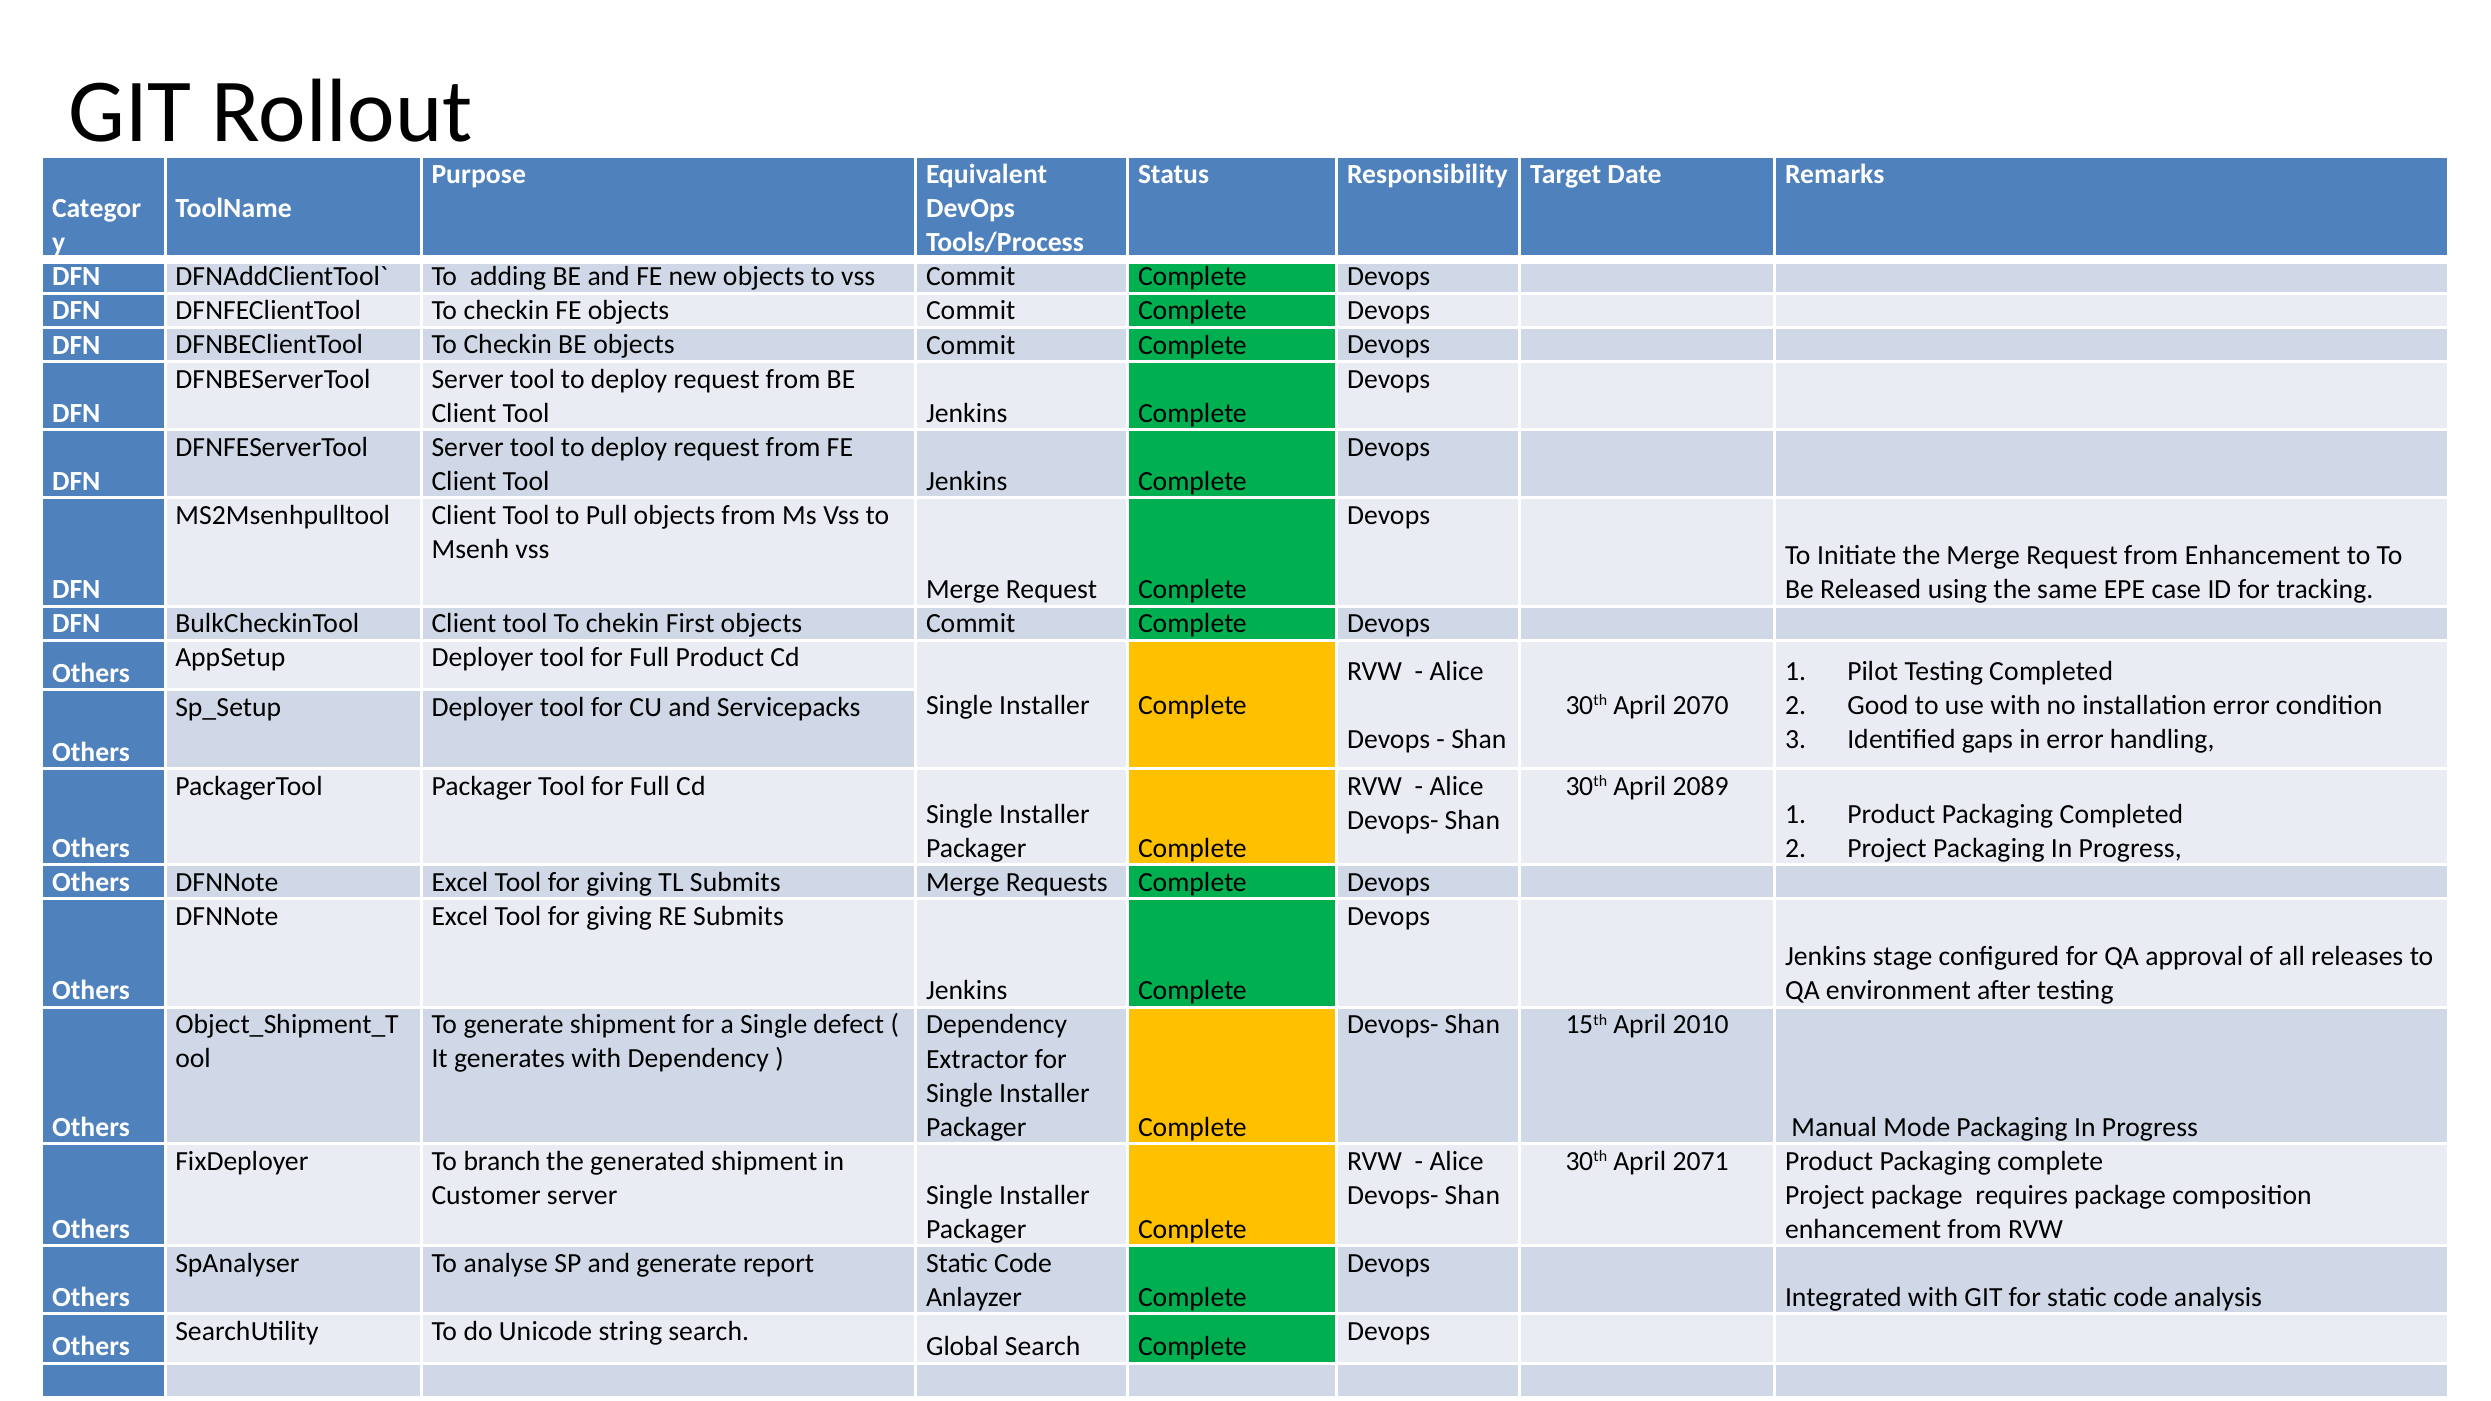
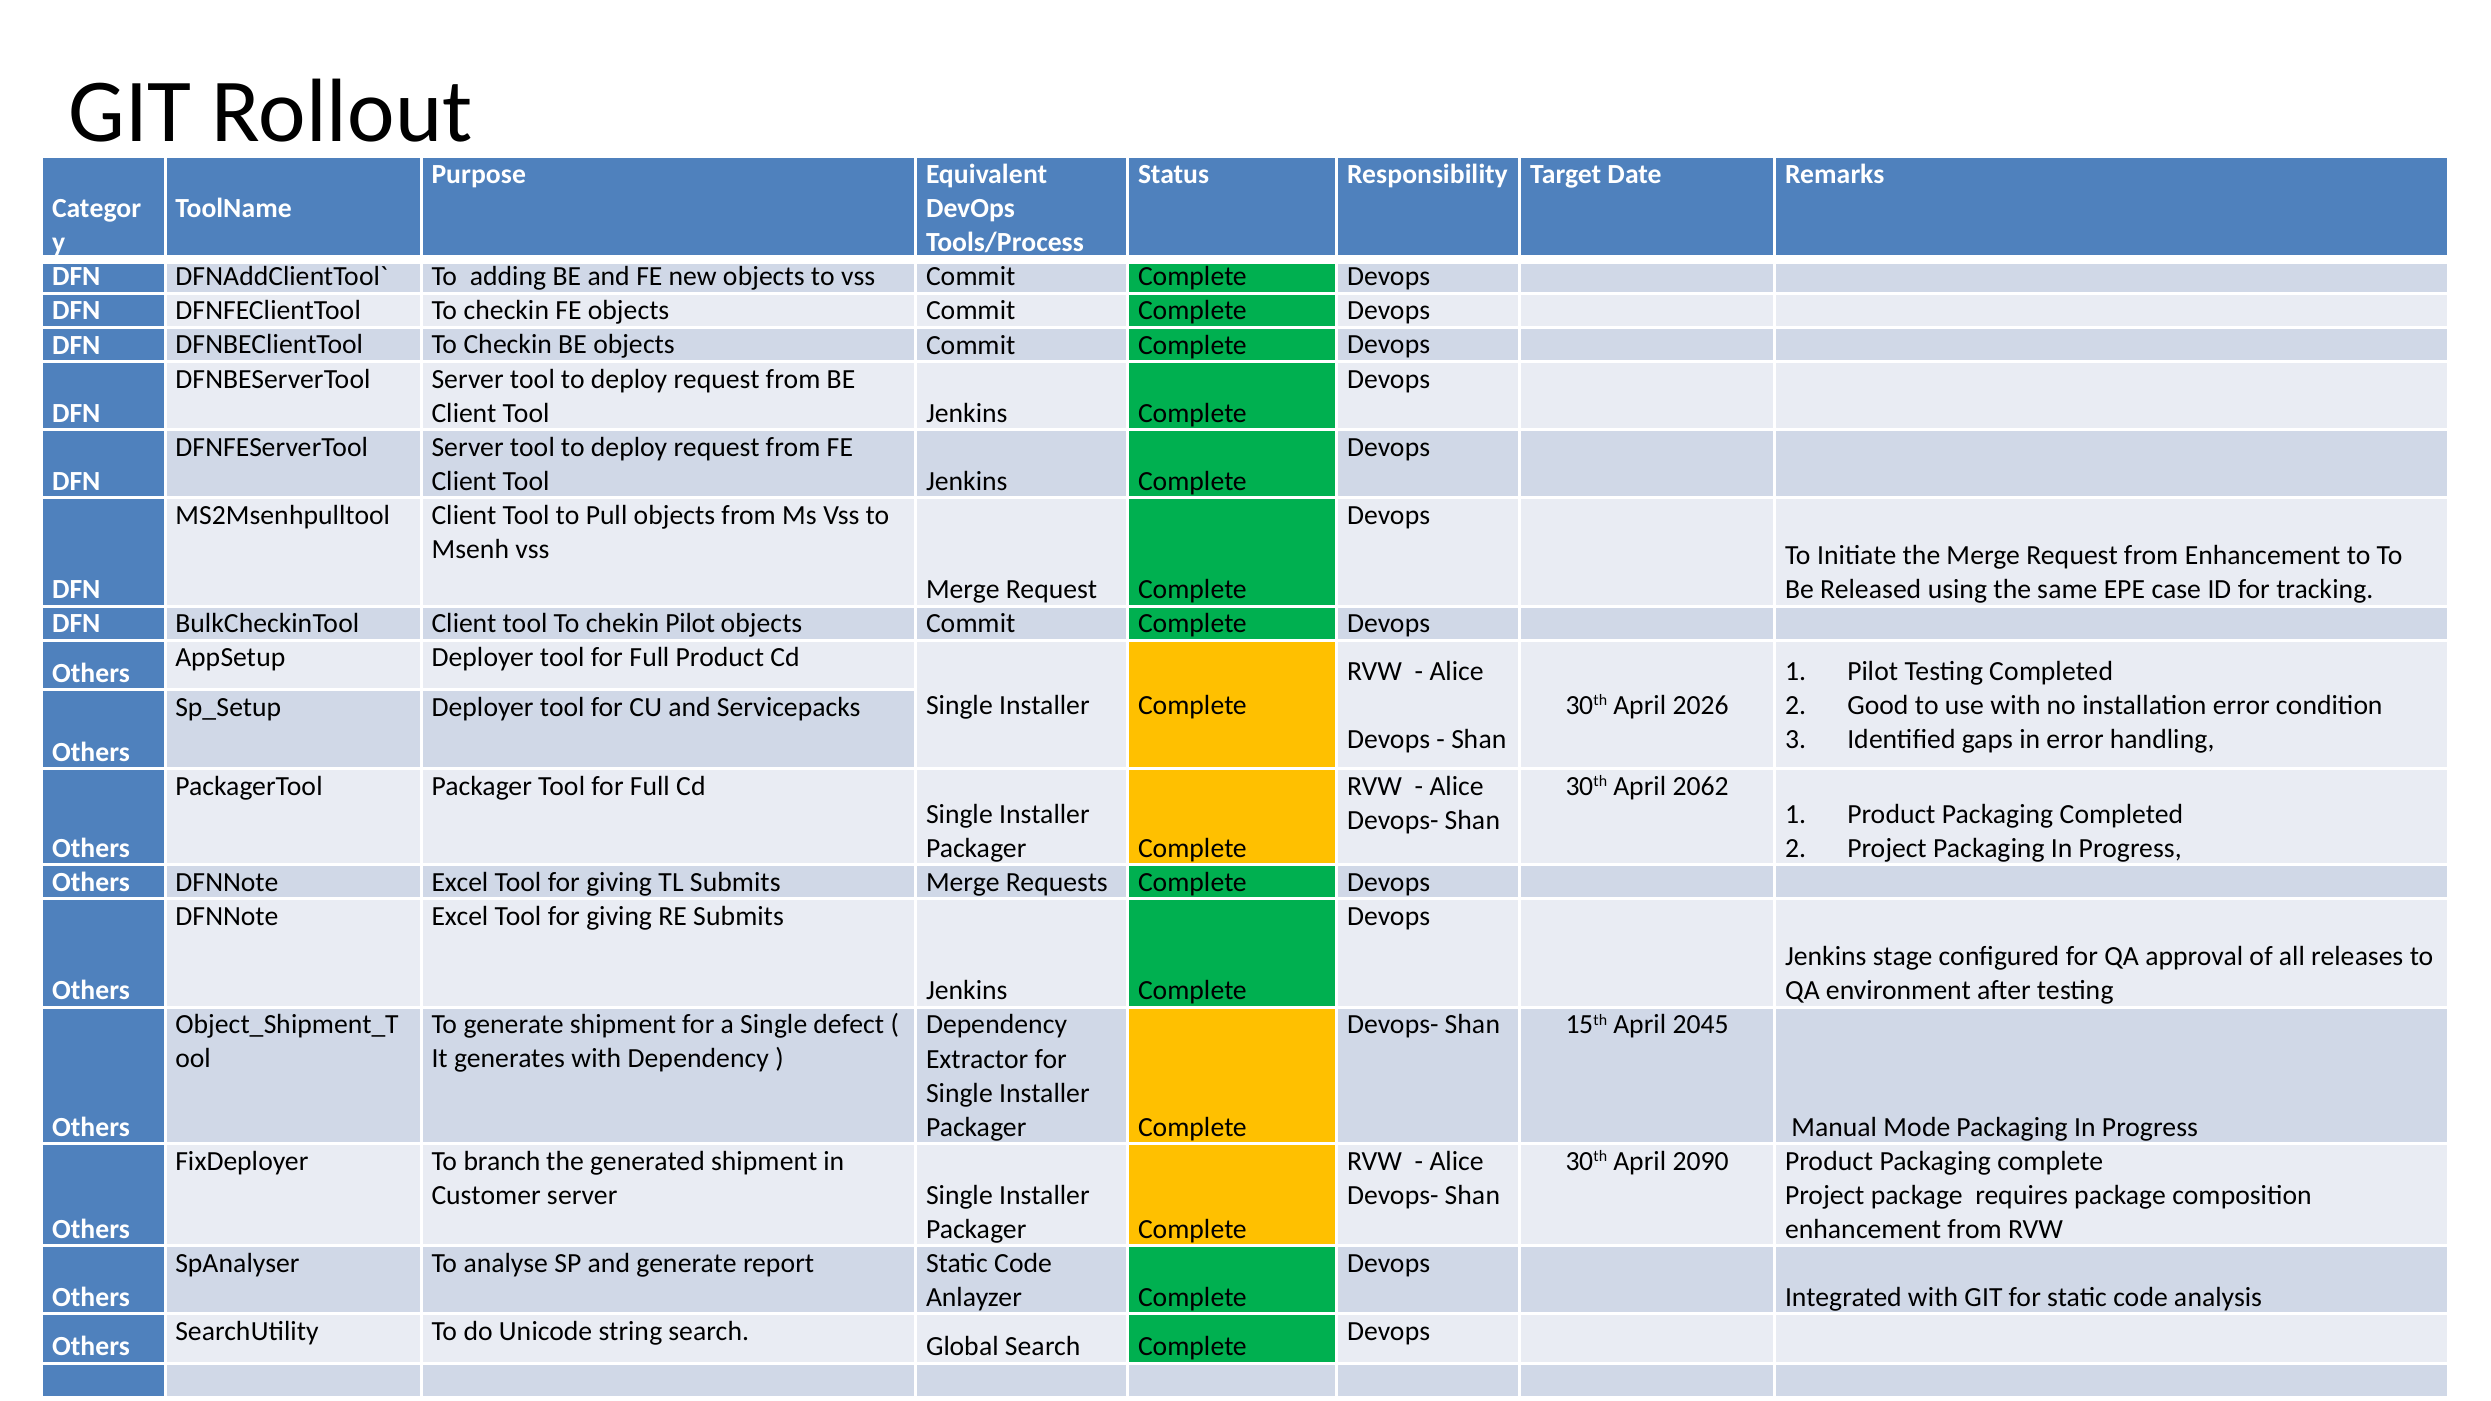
chekin First: First -> Pilot
2070: 2070 -> 2026
2089: 2089 -> 2062
2010: 2010 -> 2045
2071: 2071 -> 2090
